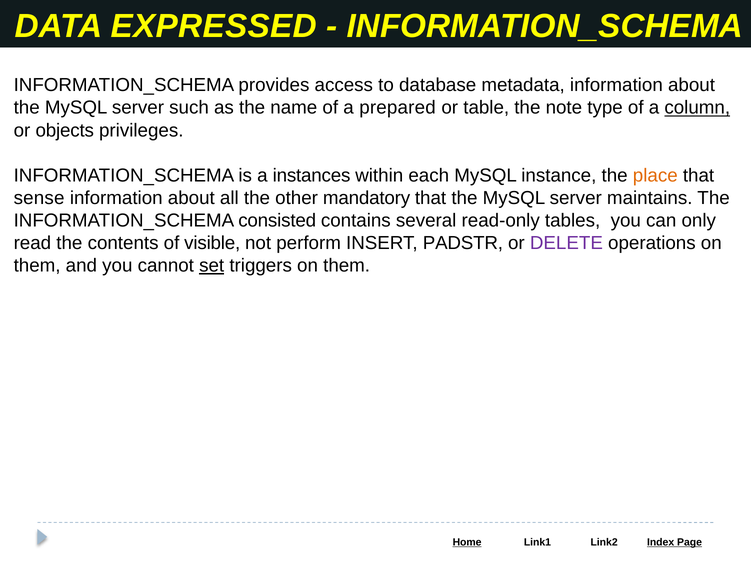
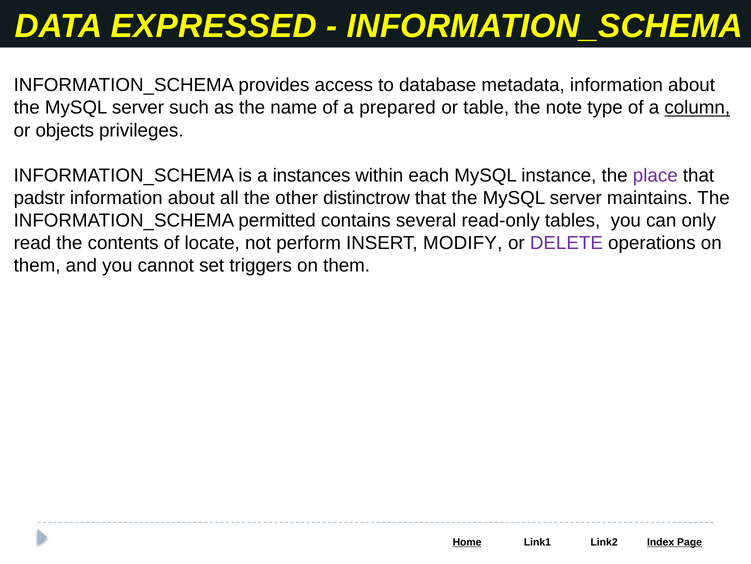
place colour: orange -> purple
sense: sense -> padstr
mandatory: mandatory -> distinctrow
consisted: consisted -> permitted
visible: visible -> locate
PADSTR: PADSTR -> MODIFY
set underline: present -> none
